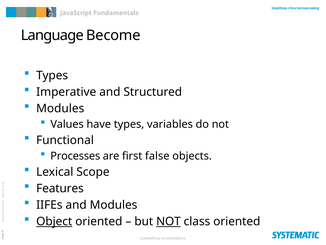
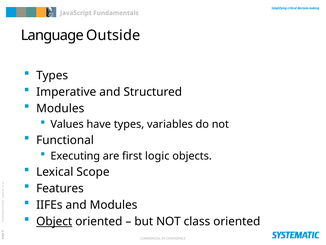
Become: Become -> Outside
Processes: Processes -> Executing
false: false -> logic
NOT at (168, 221) underline: present -> none
